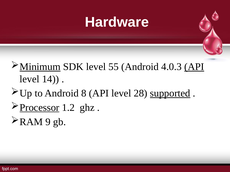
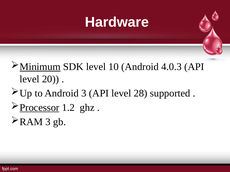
55: 55 -> 10
API at (194, 67) underline: present -> none
14: 14 -> 20
Android 8: 8 -> 3
supported underline: present -> none
RAM 9: 9 -> 3
